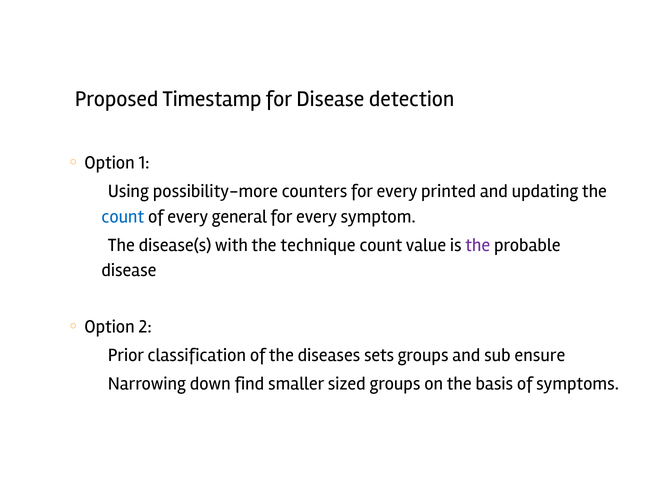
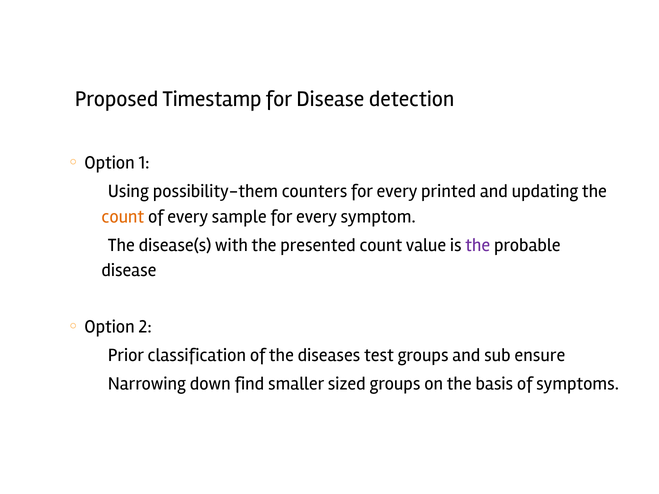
possibility-more: possibility-more -> possibility-them
count at (123, 217) colour: blue -> orange
general: general -> sample
technique: technique -> presented
sets: sets -> test
